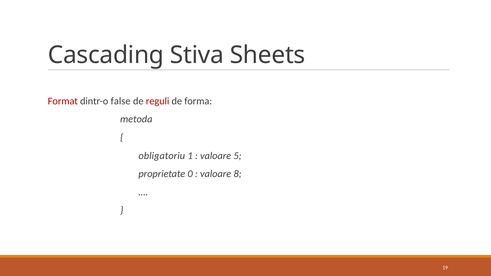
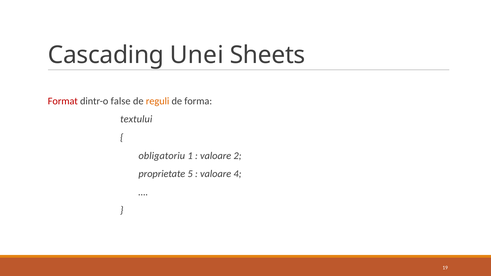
Stiva: Stiva -> Unei
reguli colour: red -> orange
metoda: metoda -> textului
5: 5 -> 2
0: 0 -> 5
8: 8 -> 4
